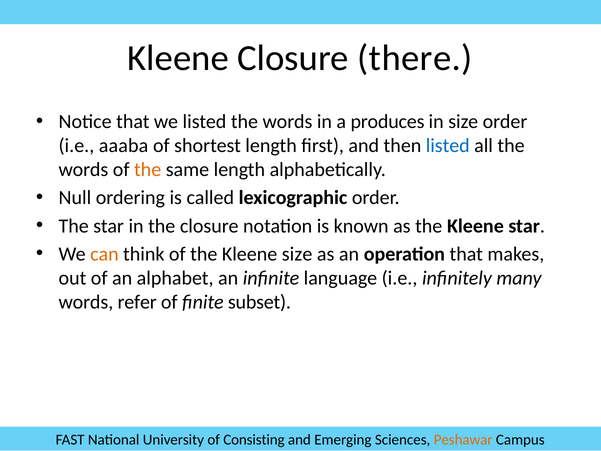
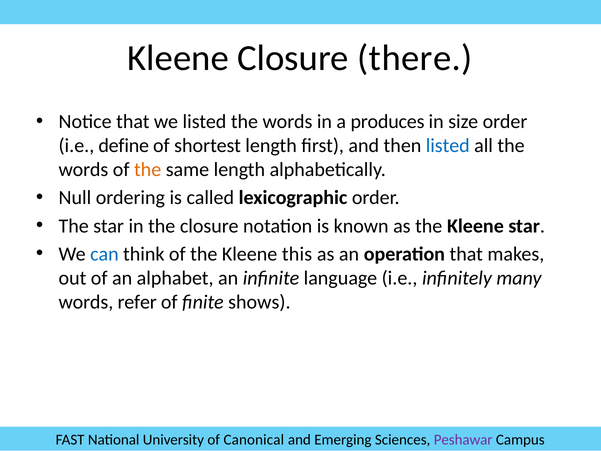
aaaba: aaaba -> define
can colour: orange -> blue
Kleene size: size -> this
subset: subset -> shows
Consisting: Consisting -> Canonical
Peshawar colour: orange -> purple
